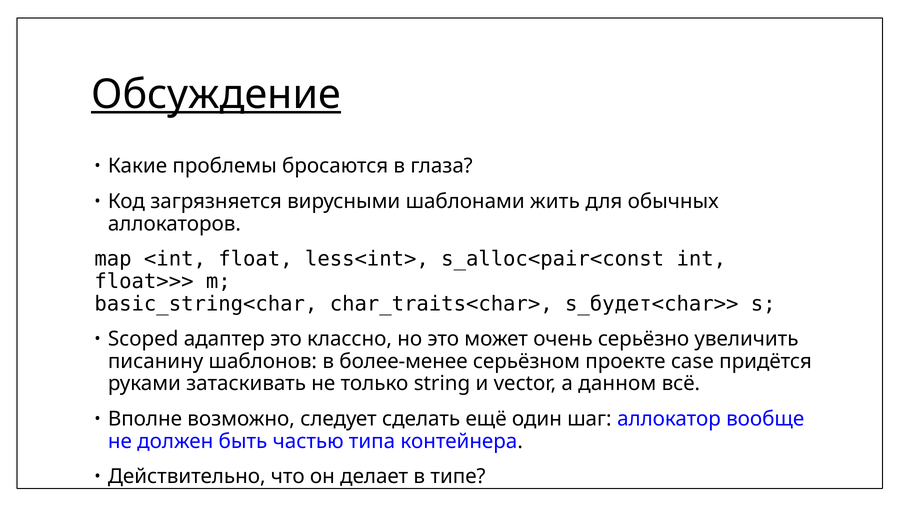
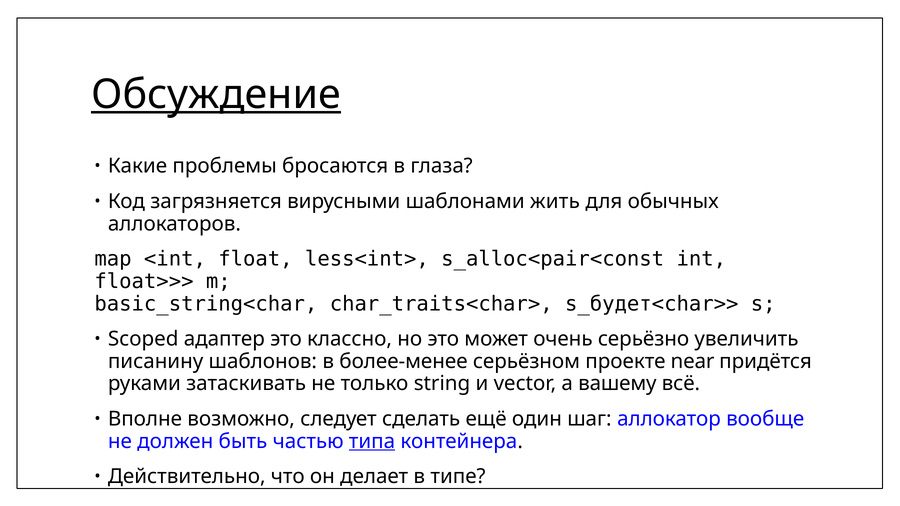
case: case -> near
данном: данном -> вашему
типа underline: none -> present
